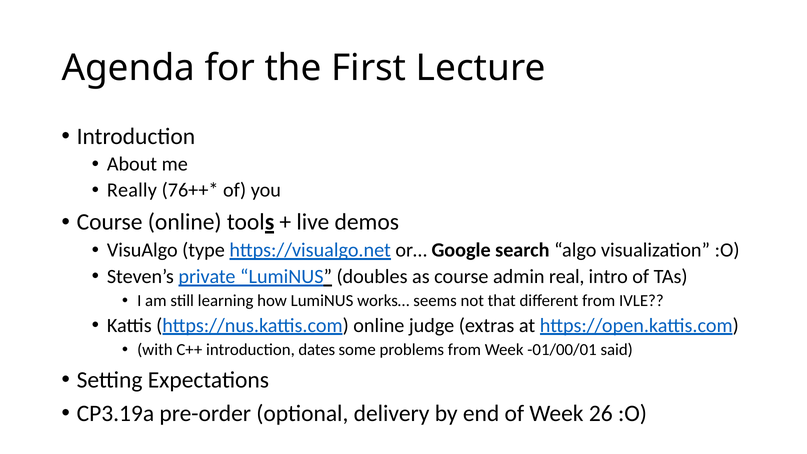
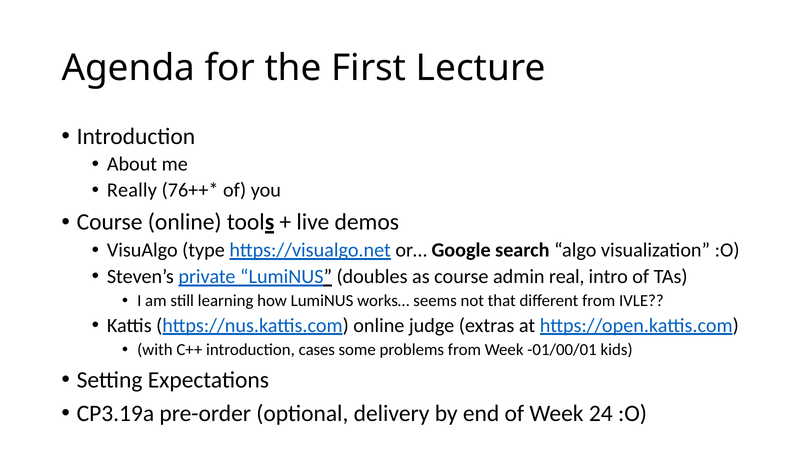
dates: dates -> cases
said: said -> kids
26: 26 -> 24
